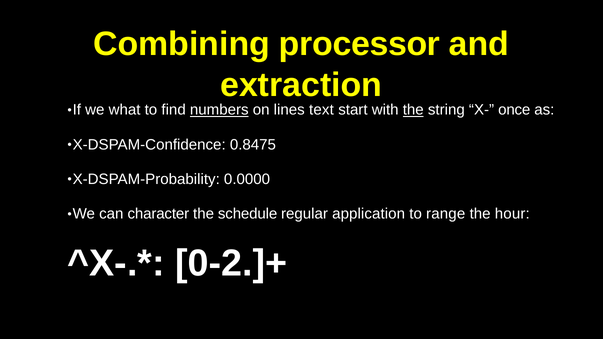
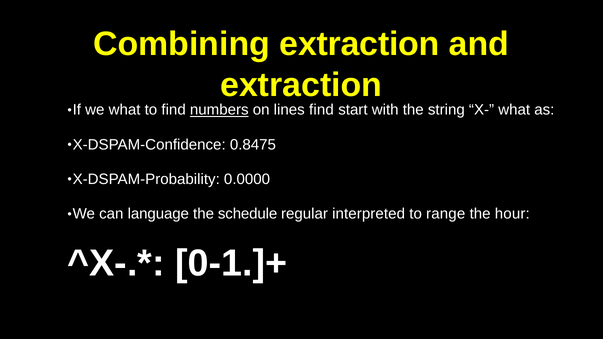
Combining processor: processor -> extraction
lines text: text -> find
the at (413, 110) underline: present -> none
X- once: once -> what
character: character -> language
application: application -> interpreted
0-2.]+: 0-2.]+ -> 0-1.]+
